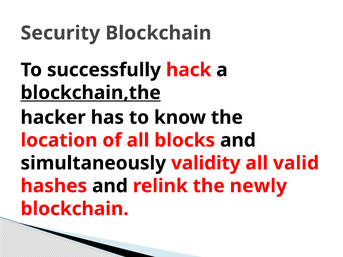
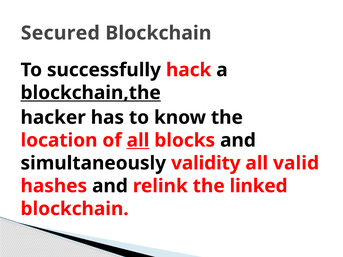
Security: Security -> Secured
all at (138, 140) underline: none -> present
newly: newly -> linked
